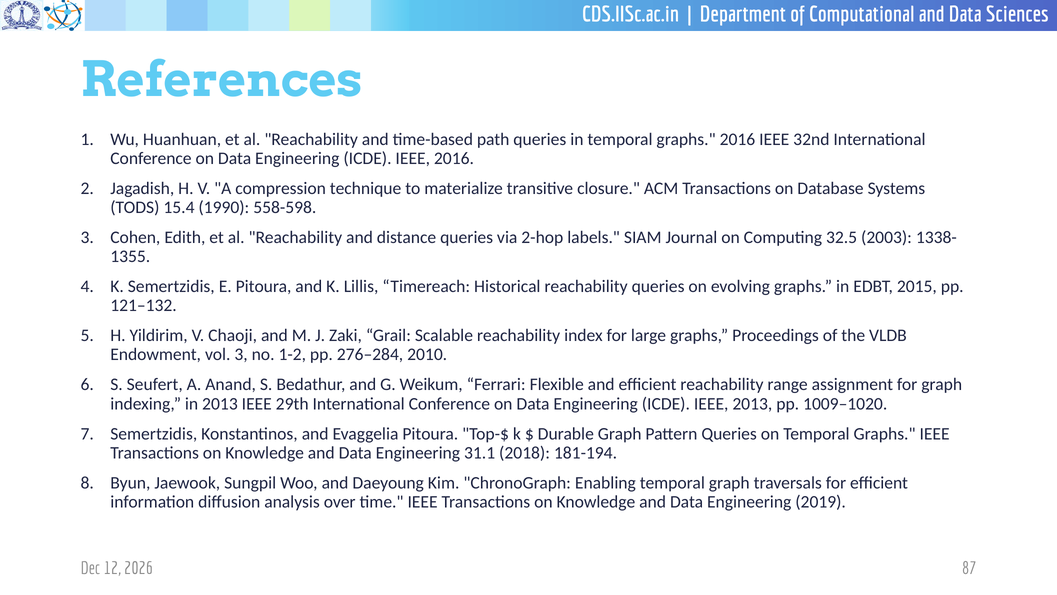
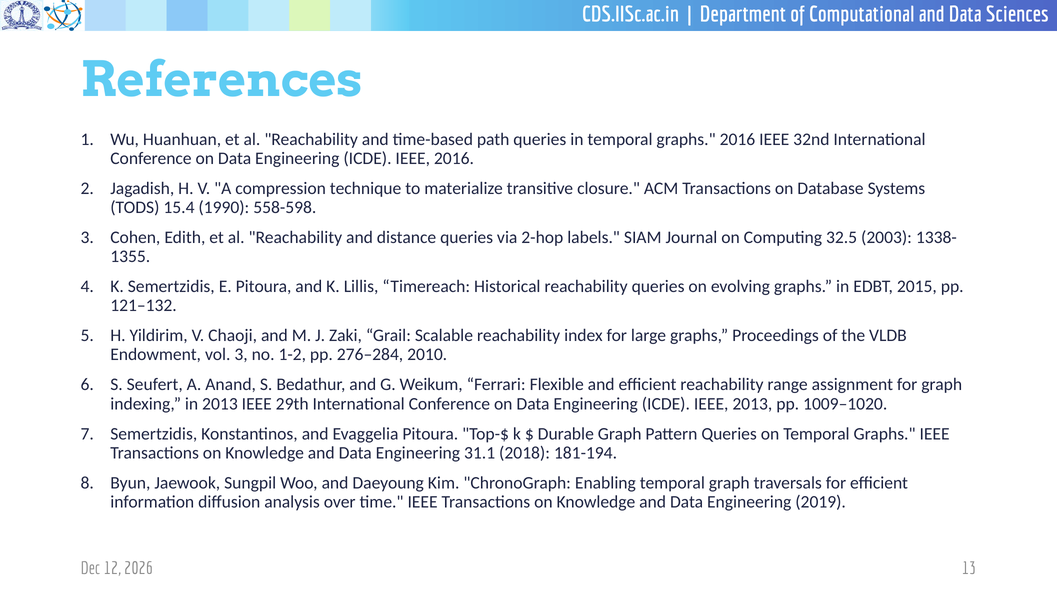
87: 87 -> 13
